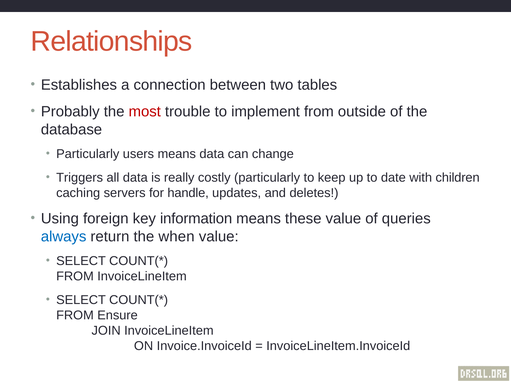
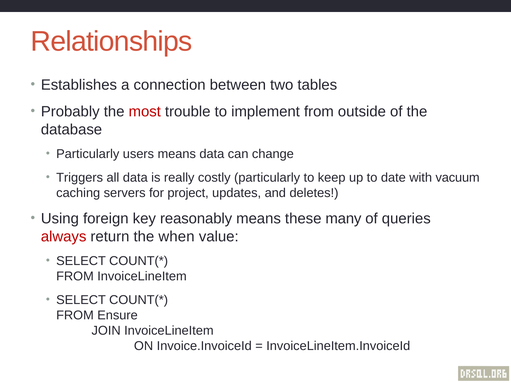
children: children -> vacuum
handle: handle -> project
information: information -> reasonably
these value: value -> many
always colour: blue -> red
